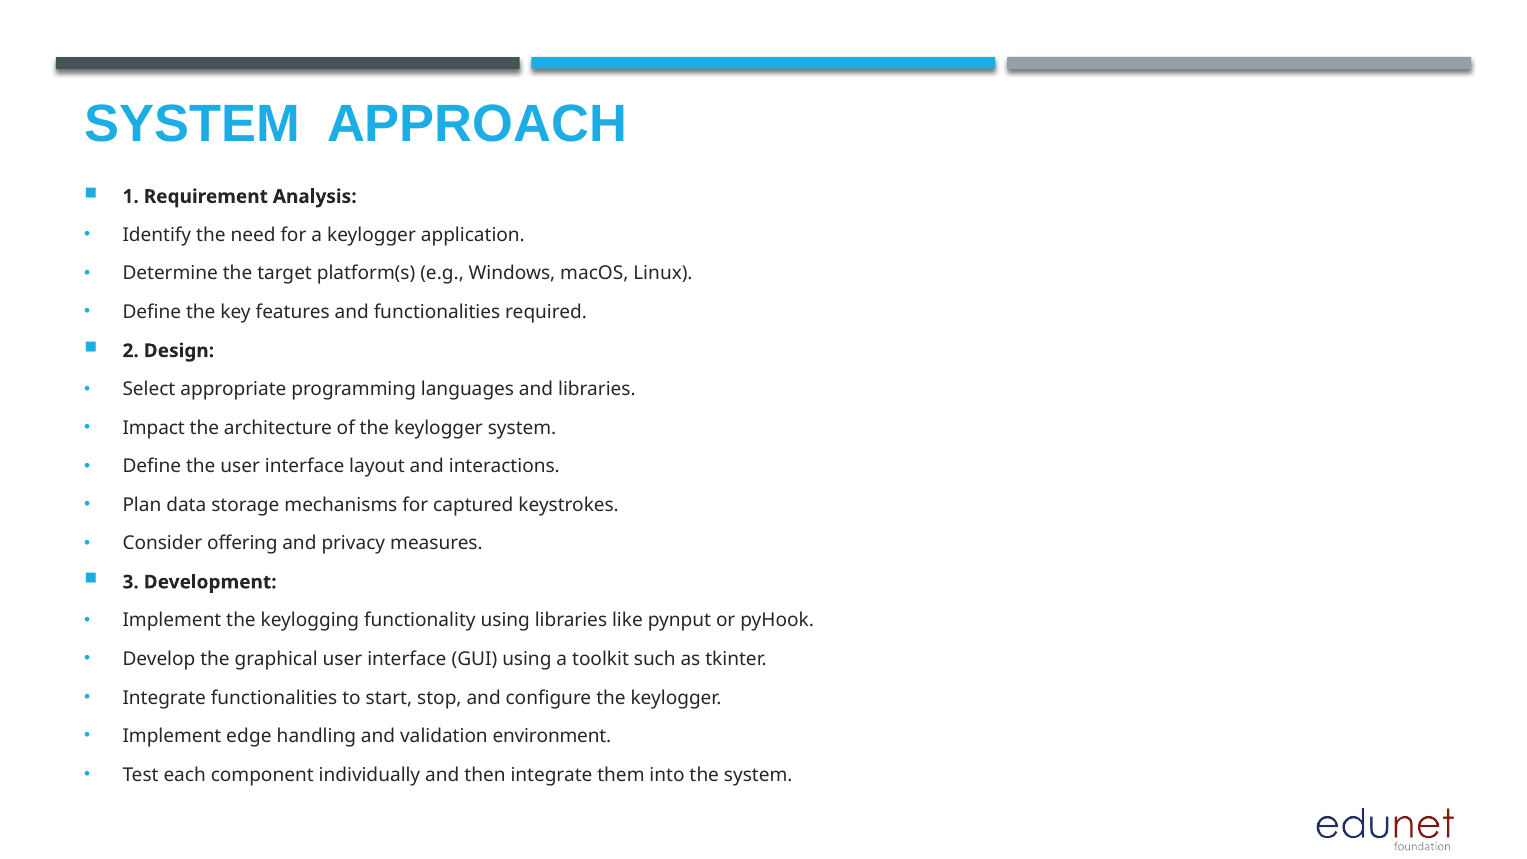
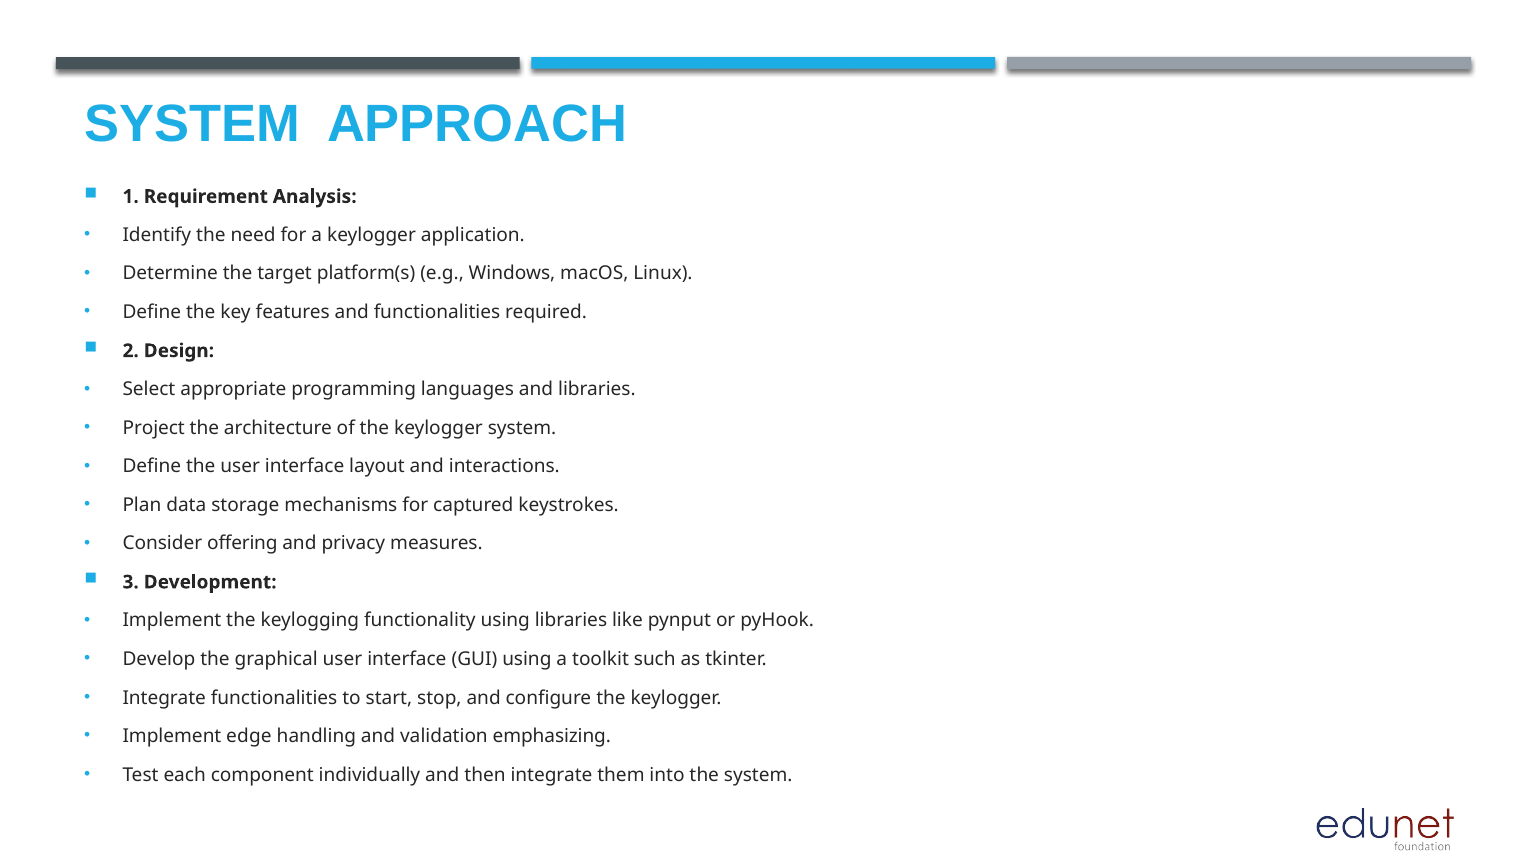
Impact: Impact -> Project
environment: environment -> emphasizing
